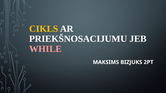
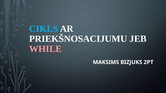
CIKLS colour: yellow -> light blue
